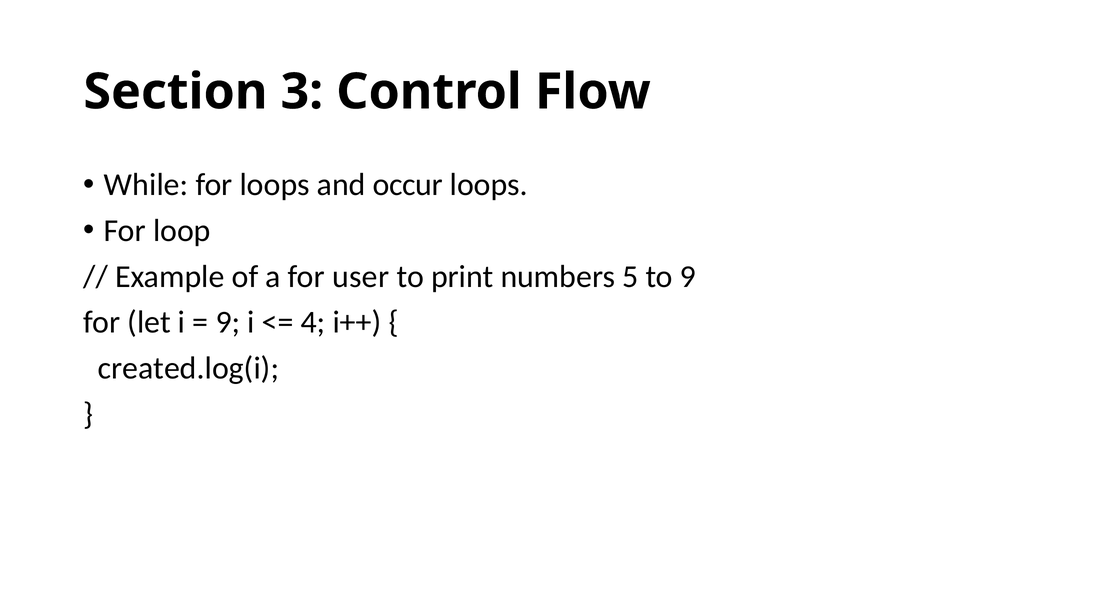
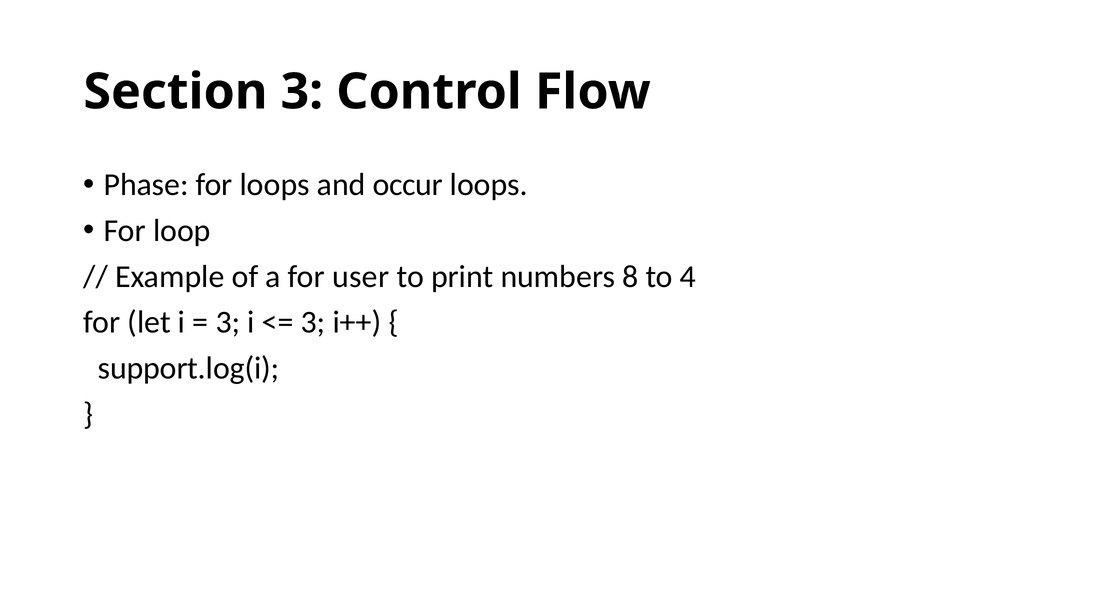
While: While -> Phase
5: 5 -> 8
to 9: 9 -> 4
9 at (228, 323): 9 -> 3
4 at (313, 323): 4 -> 3
created.log(i: created.log(i -> support.log(i
